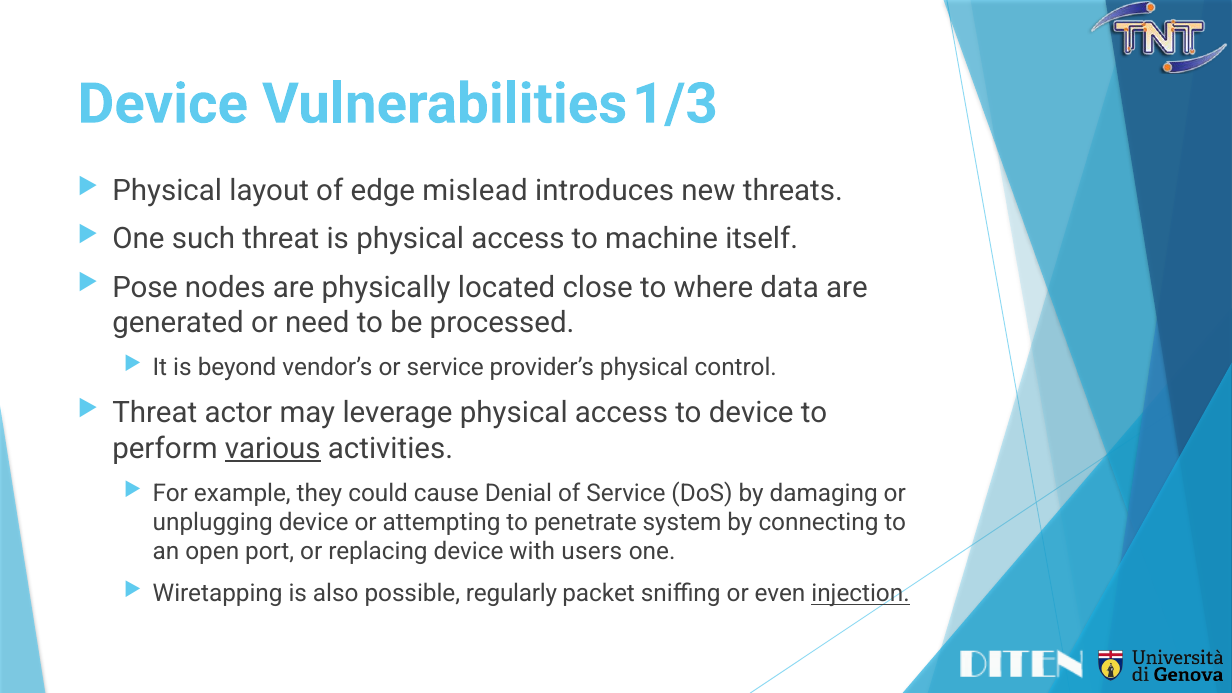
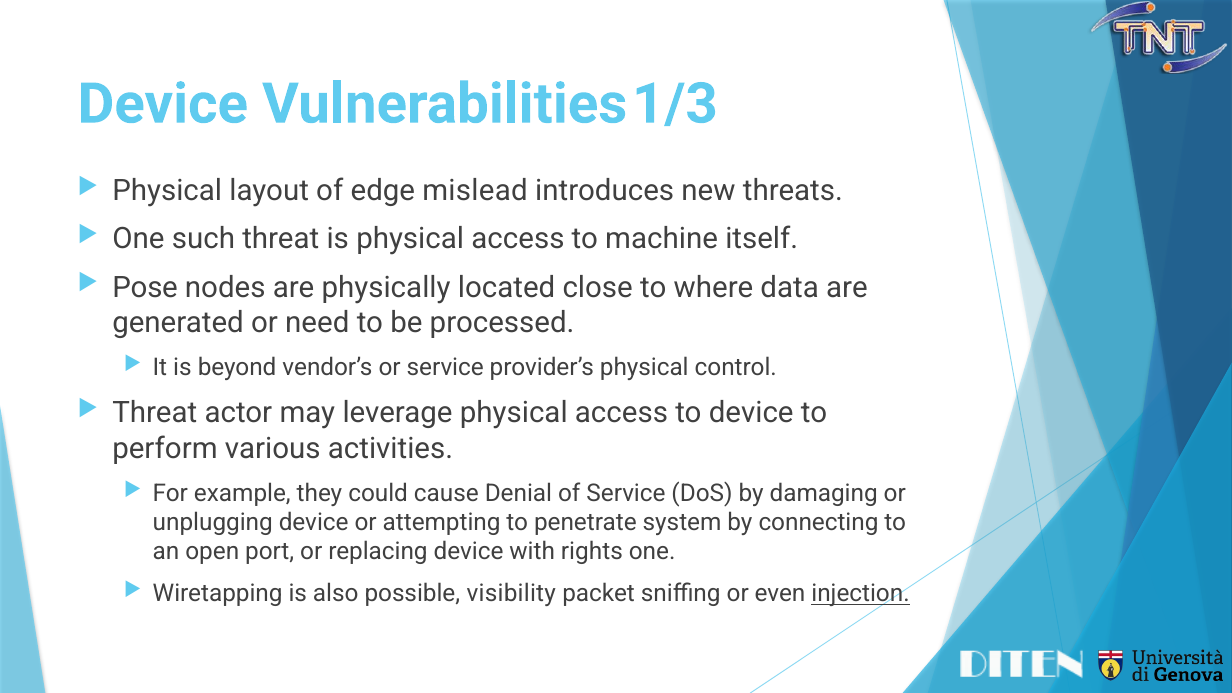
various underline: present -> none
users: users -> rights
regularly: regularly -> visibility
